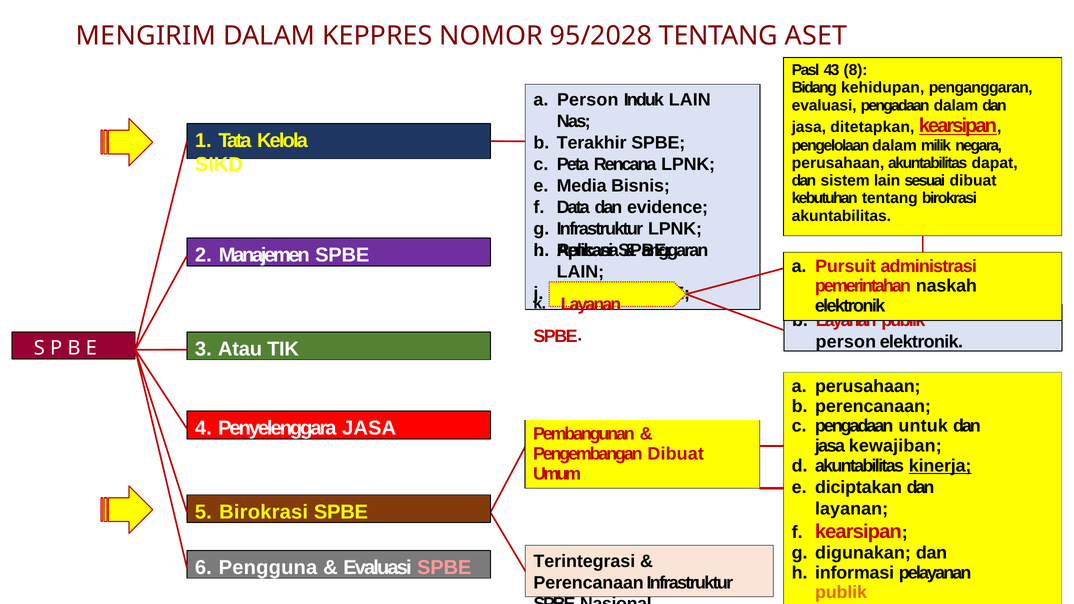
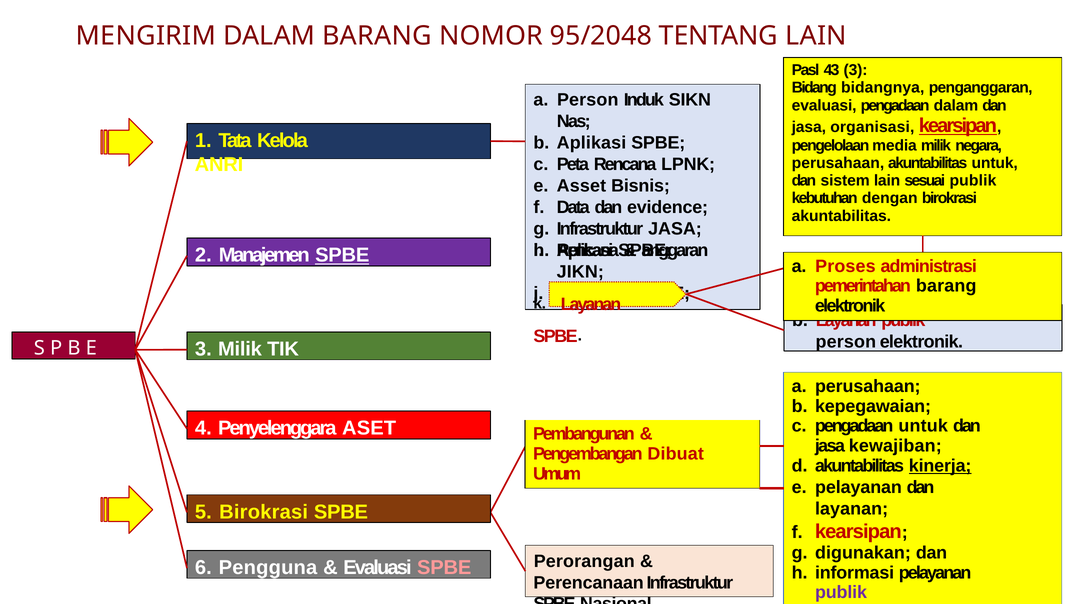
DALAM KEPPRES: KEPPRES -> BARANG
95/2028: 95/2028 -> 95/2048
TENTANG ASET: ASET -> LAIN
43 8: 8 -> 3
kehidupan: kehidupan -> bidangnya
Induk LAIN: LAIN -> SIKN
ditetapkan: ditetapkan -> organisasi
b Terakhir: Terakhir -> Aplikasi
pengelolaan dalam: dalam -> media
SIKD: SIKD -> ANRI
akuntabilitas dapat: dapat -> untuk
sesuai dibuat: dibuat -> publik
Media: Media -> Asset
kebutuhan tentang: tentang -> dengan
Infrastruktur LPNK: LPNK -> JASA
SPBE at (342, 255) underline: none -> present
Pursuit: Pursuit -> Proses
LAIN at (580, 272): LAIN -> JIKN
pemerintahan naskah: naskah -> barang
3 Atau: Atau -> Milik
b perencanaan: perencanaan -> kepegawaian
Penyelenggara JASA: JASA -> ASET
e diciptakan: diciptakan -> pelayanan
Terintegrasi: Terintegrasi -> Perorangan
publik at (841, 593) colour: orange -> purple
